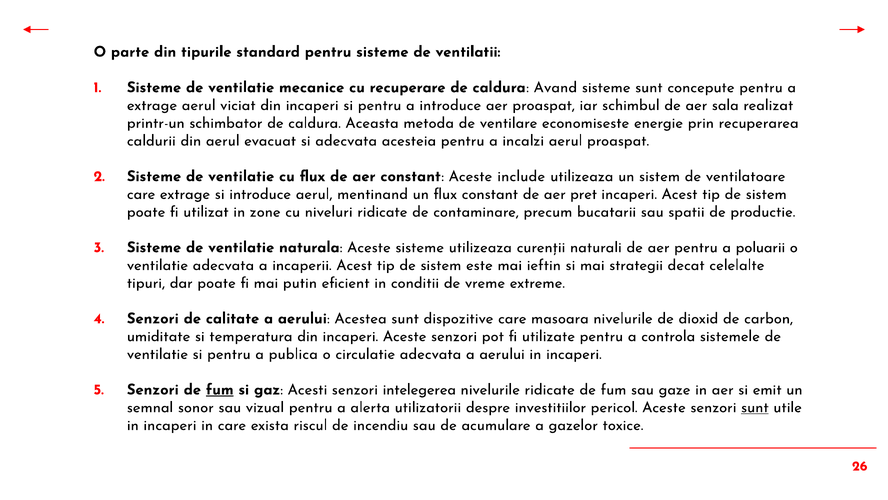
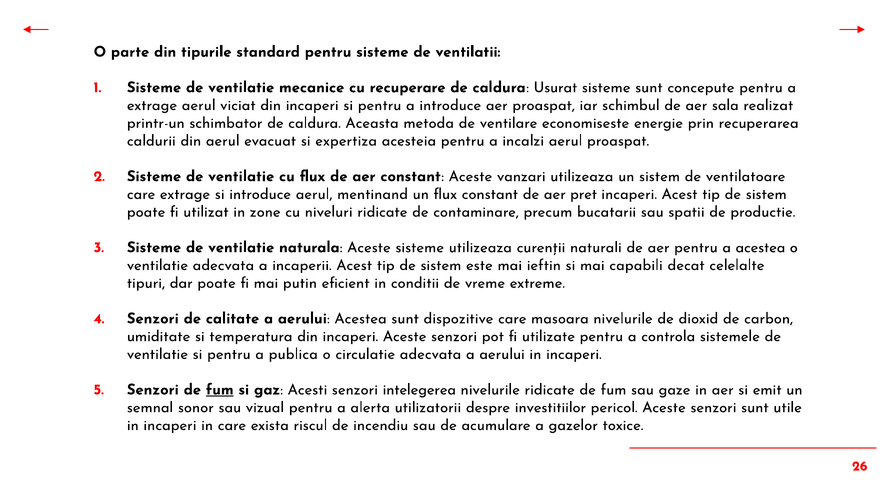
Avand: Avand -> Usurat
si adecvata: adecvata -> expertiza
include: include -> vanzari
a poluarii: poluarii -> acestea
strategii: strategii -> capabili
sunt at (755, 407) underline: present -> none
